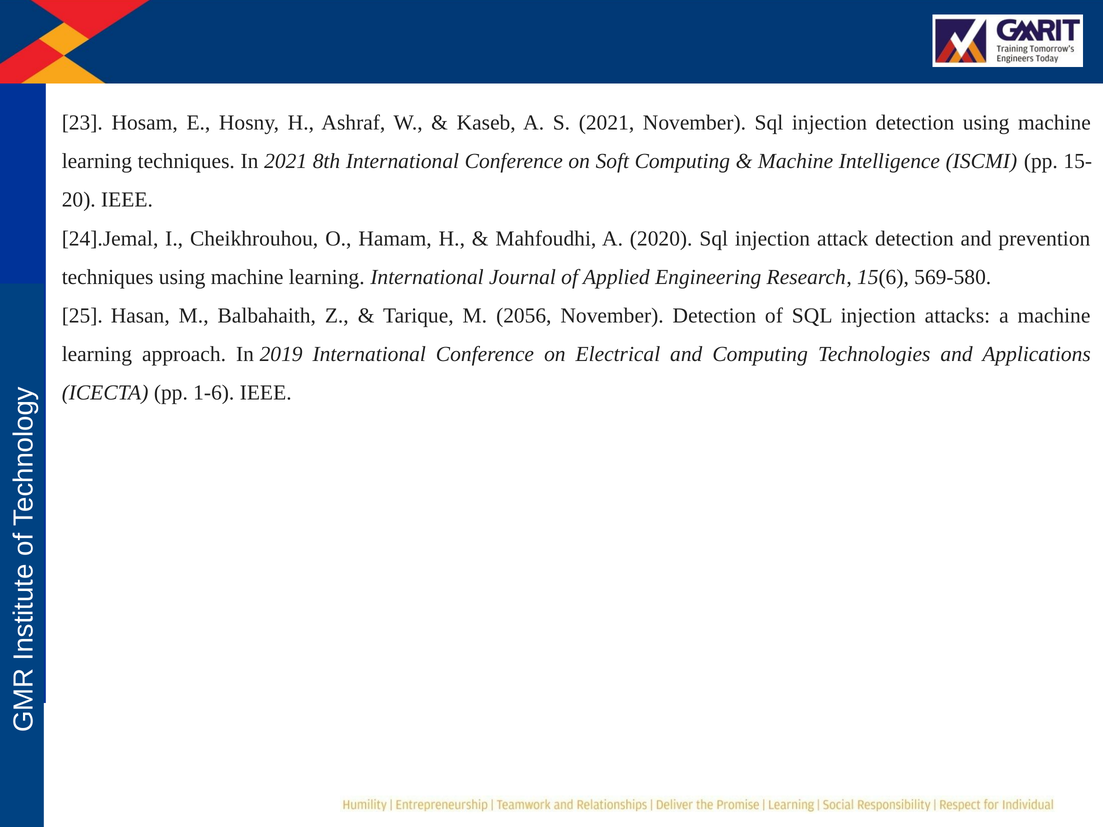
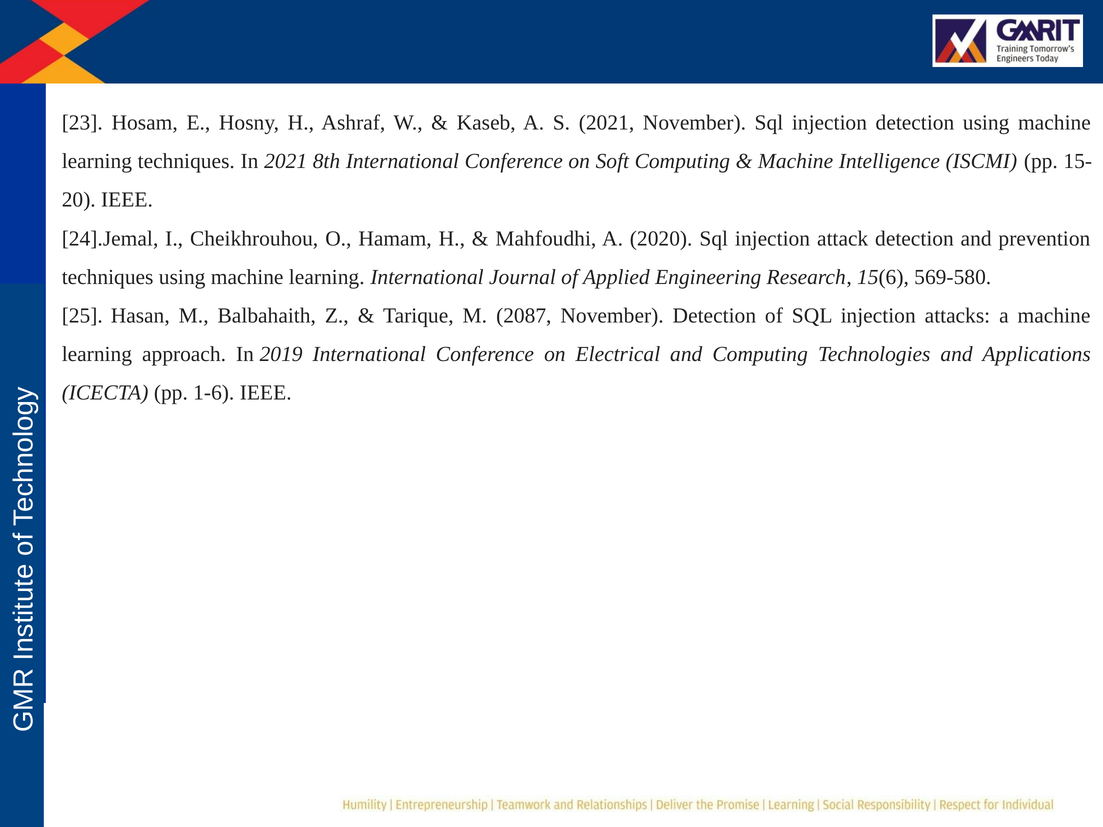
2056: 2056 -> 2087
